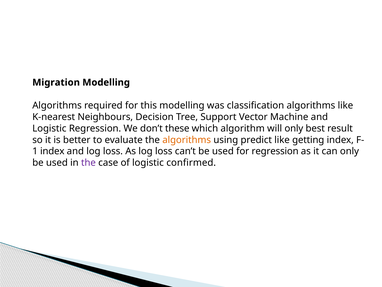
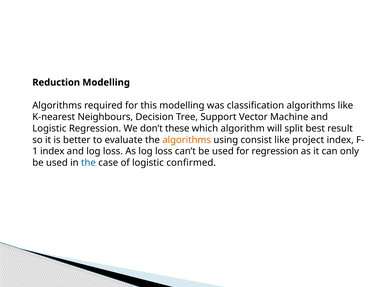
Migration: Migration -> Reduction
will only: only -> split
predict: predict -> consist
getting: getting -> project
the at (88, 163) colour: purple -> blue
